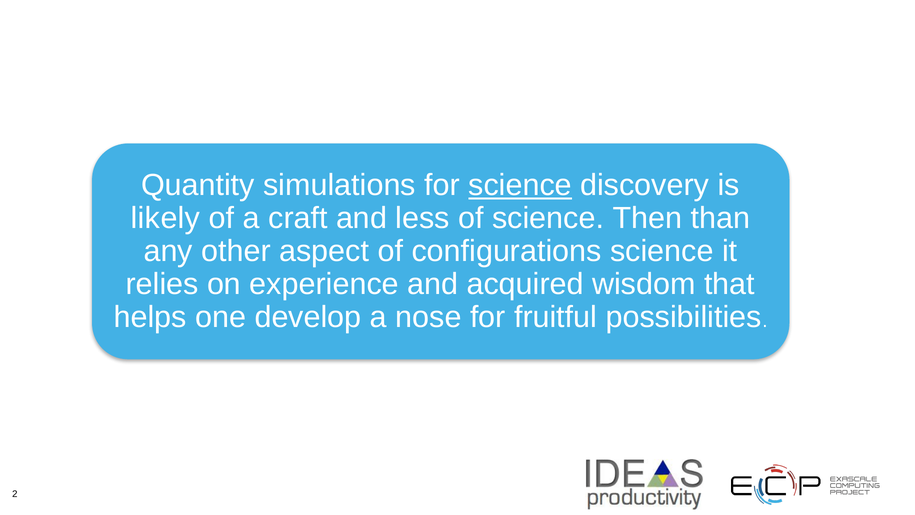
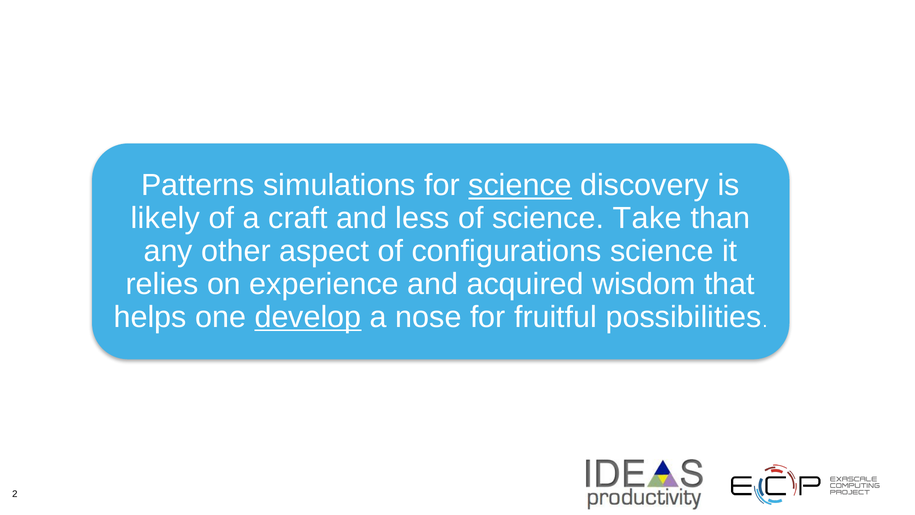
Quantity: Quantity -> Patterns
Then: Then -> Take
develop underline: none -> present
